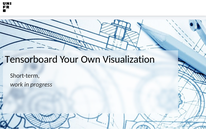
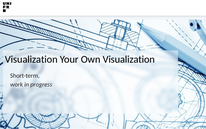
Tensorboard at (31, 59): Tensorboard -> Visualization
